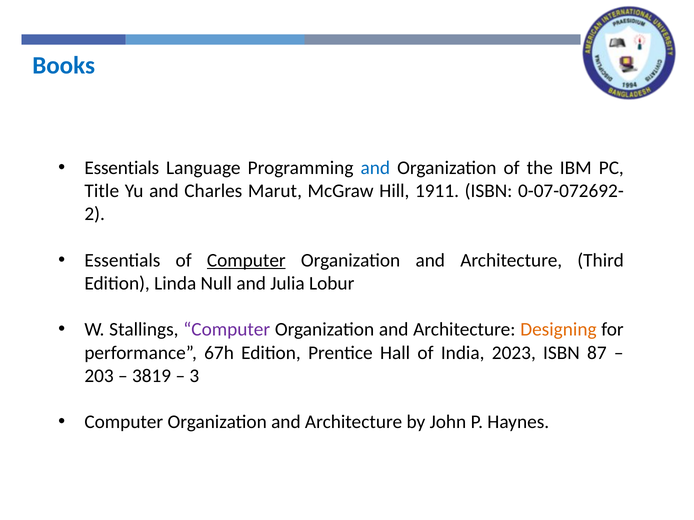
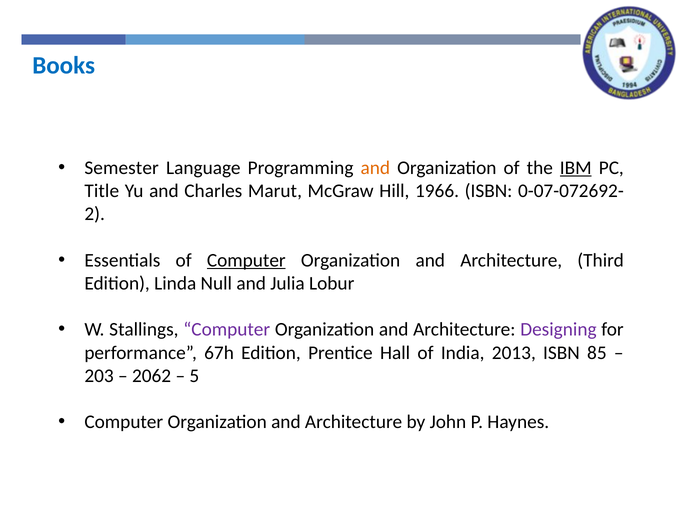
Essentials at (122, 168): Essentials -> Semester
and at (375, 168) colour: blue -> orange
IBM underline: none -> present
1911: 1911 -> 1966
Designing colour: orange -> purple
2023: 2023 -> 2013
87: 87 -> 85
3819: 3819 -> 2062
3: 3 -> 5
